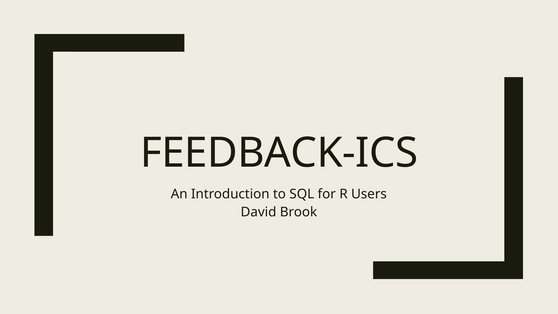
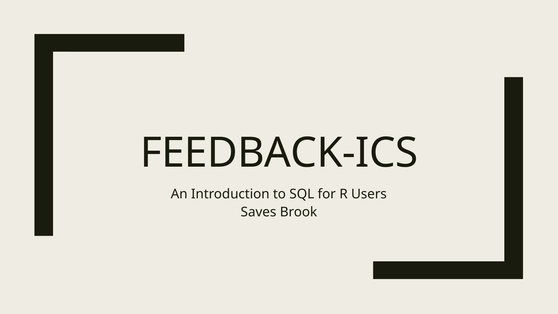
David: David -> Saves
